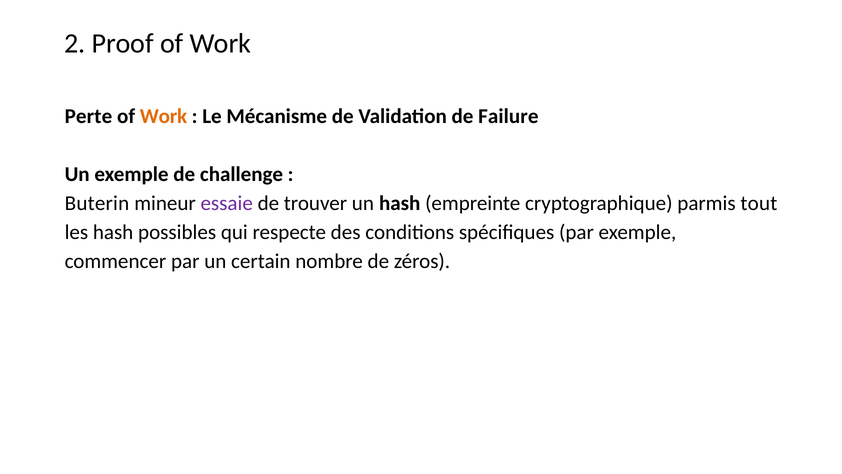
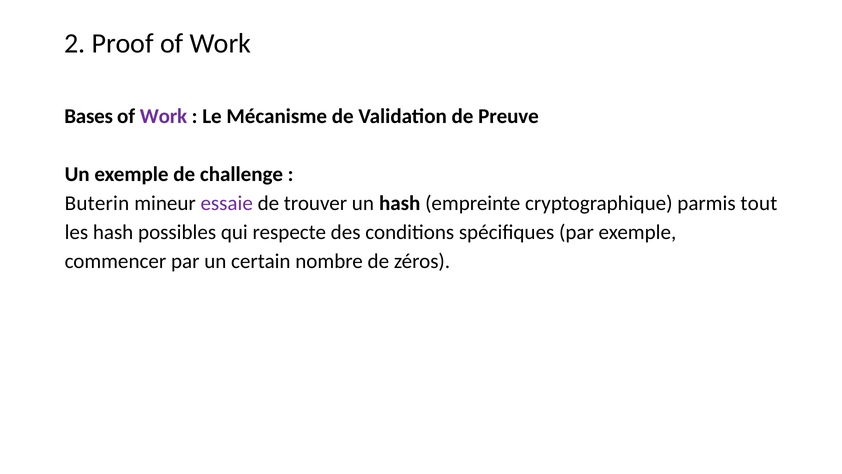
Perte: Perte -> Bases
Work at (163, 116) colour: orange -> purple
Failure: Failure -> Preuve
